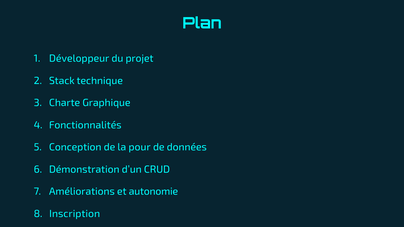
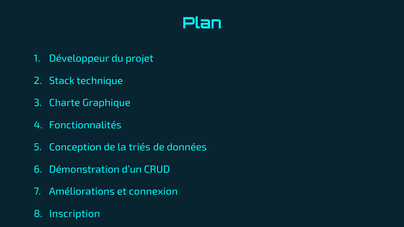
pour: pour -> triés
autonomie: autonomie -> connexion
